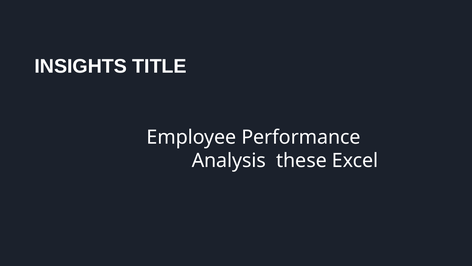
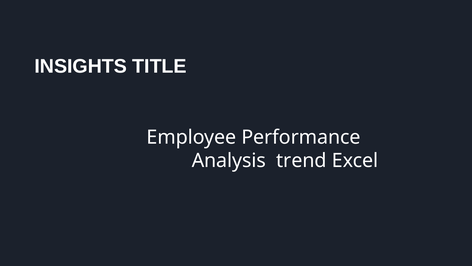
these: these -> trend
